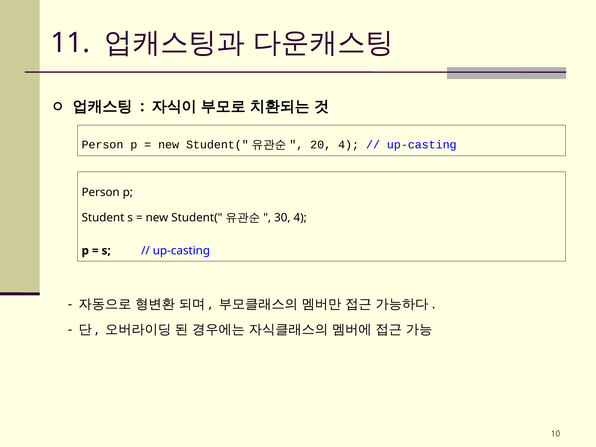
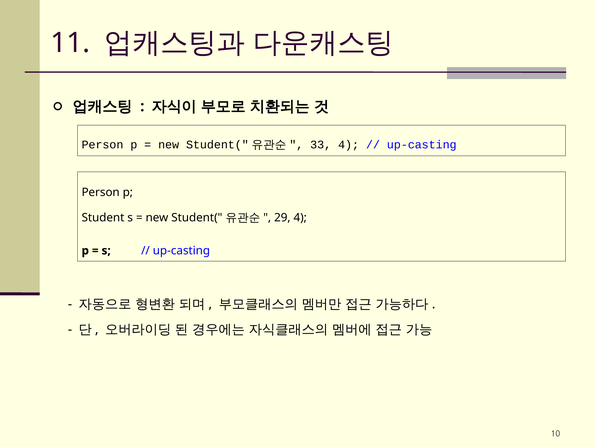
20: 20 -> 33
30: 30 -> 29
